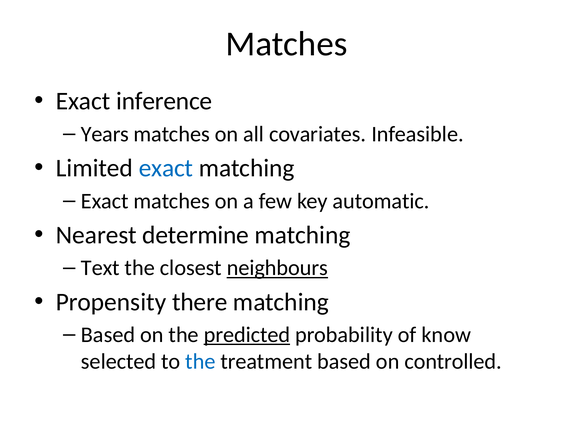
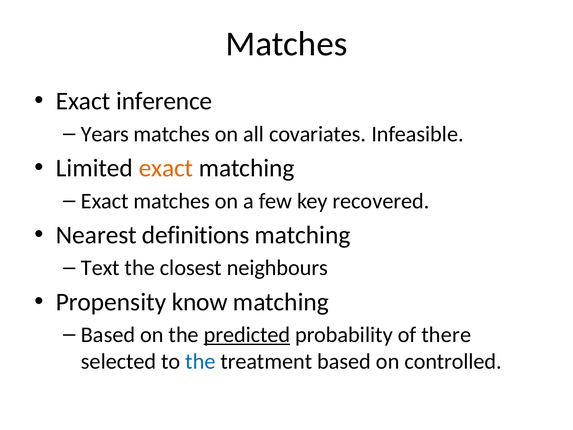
exact at (166, 168) colour: blue -> orange
automatic: automatic -> recovered
determine: determine -> definitions
neighbours underline: present -> none
there: there -> know
know: know -> there
